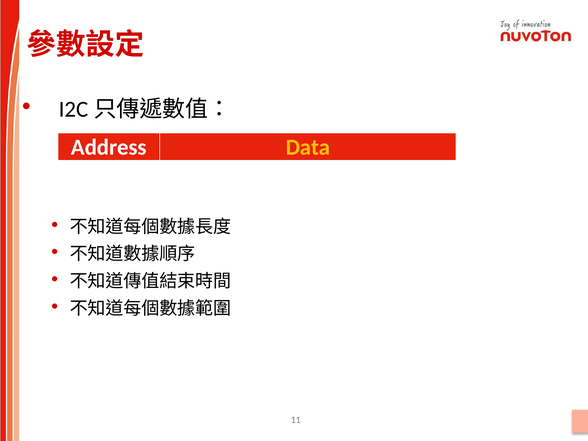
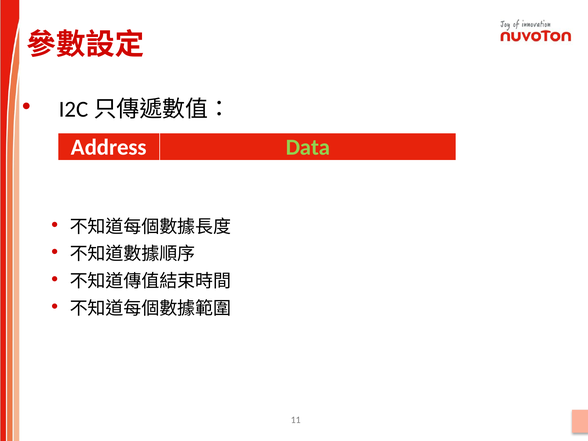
Data colour: yellow -> light green
